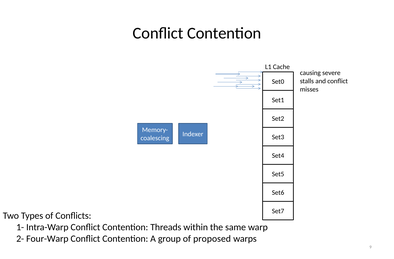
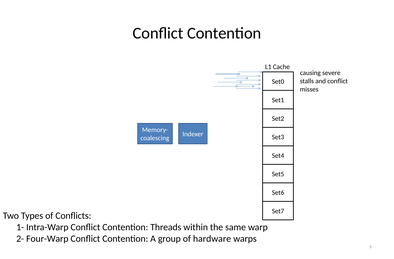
proposed: proposed -> hardware
